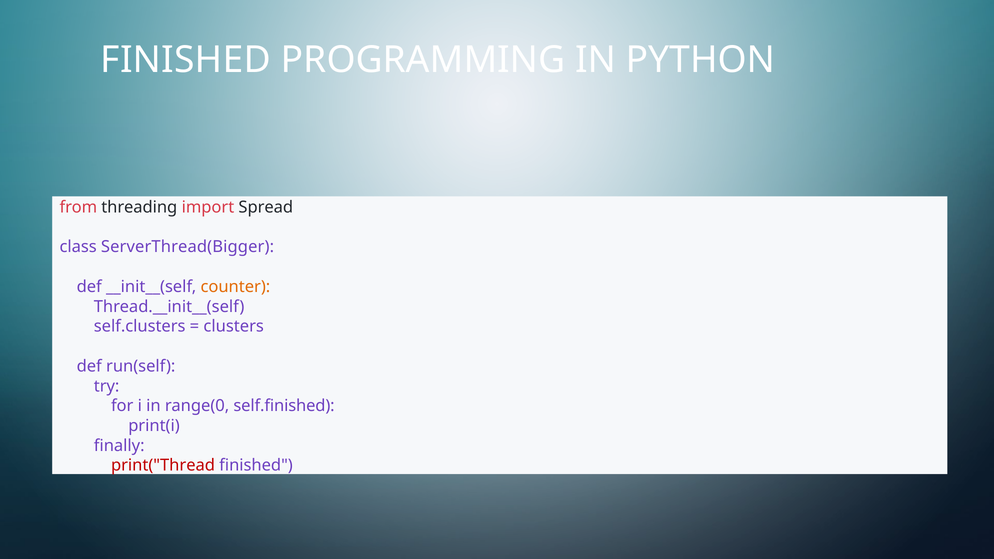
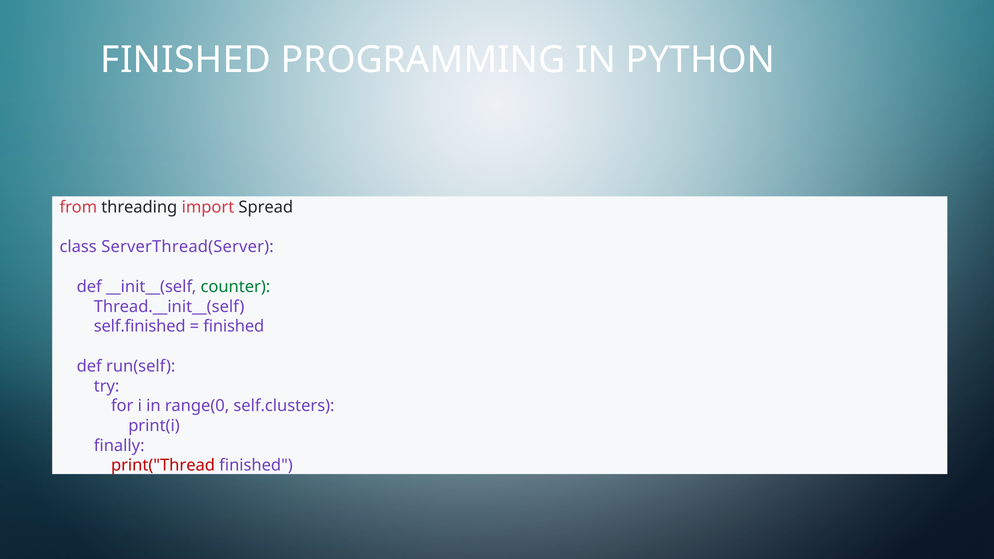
ServerThread(Bigger: ServerThread(Bigger -> ServerThread(Server
counter colour: orange -> green
self.clusters: self.clusters -> self.finished
clusters at (234, 327): clusters -> finished
self.finished: self.finished -> self.clusters
